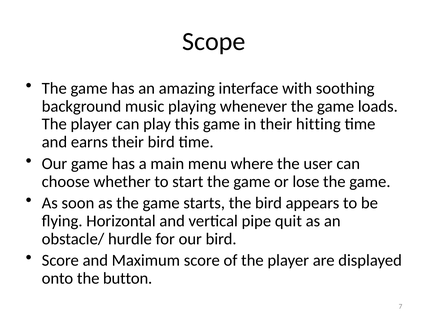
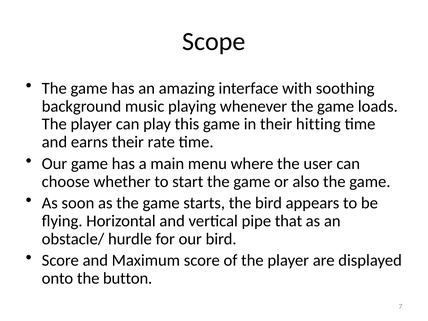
their bird: bird -> rate
lose: lose -> also
quit: quit -> that
